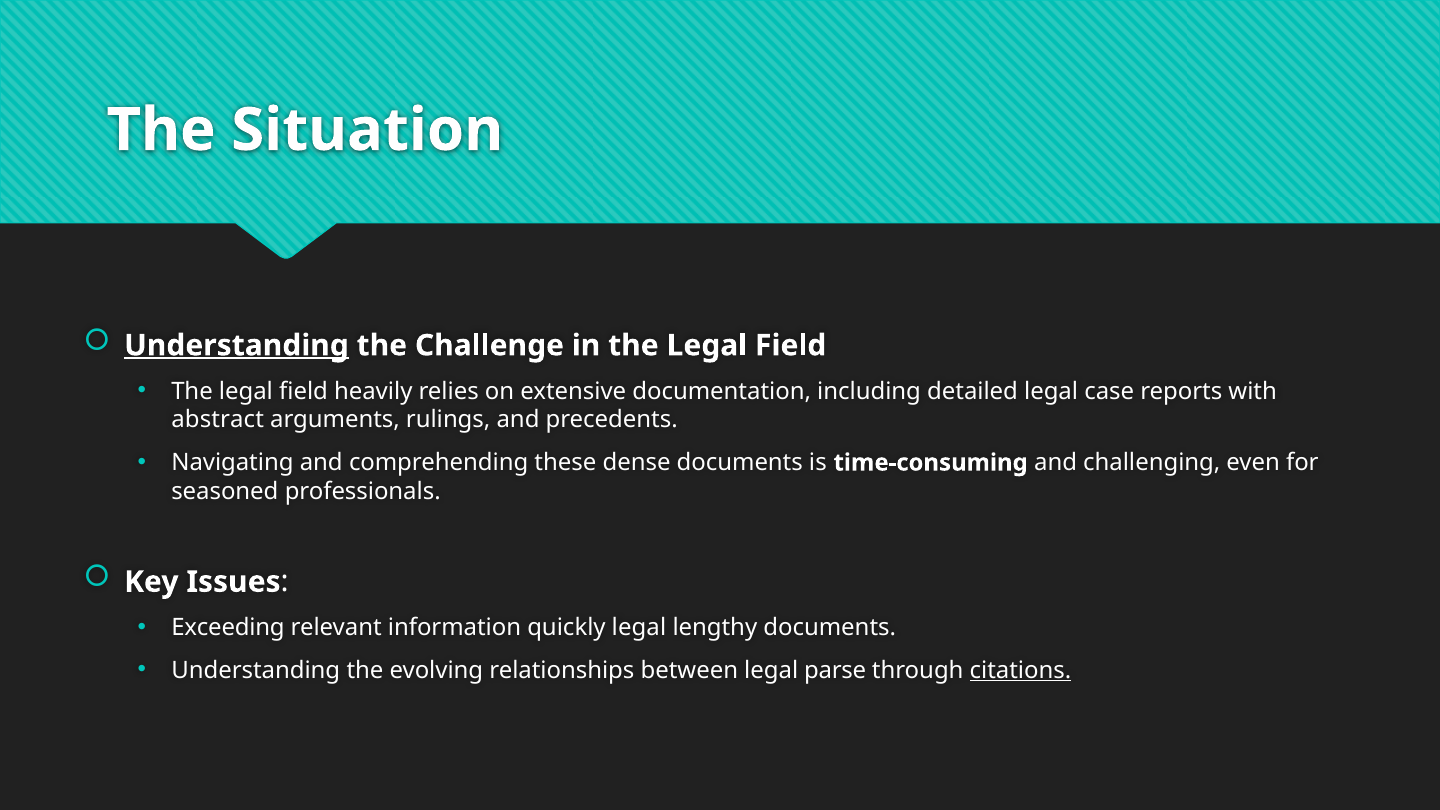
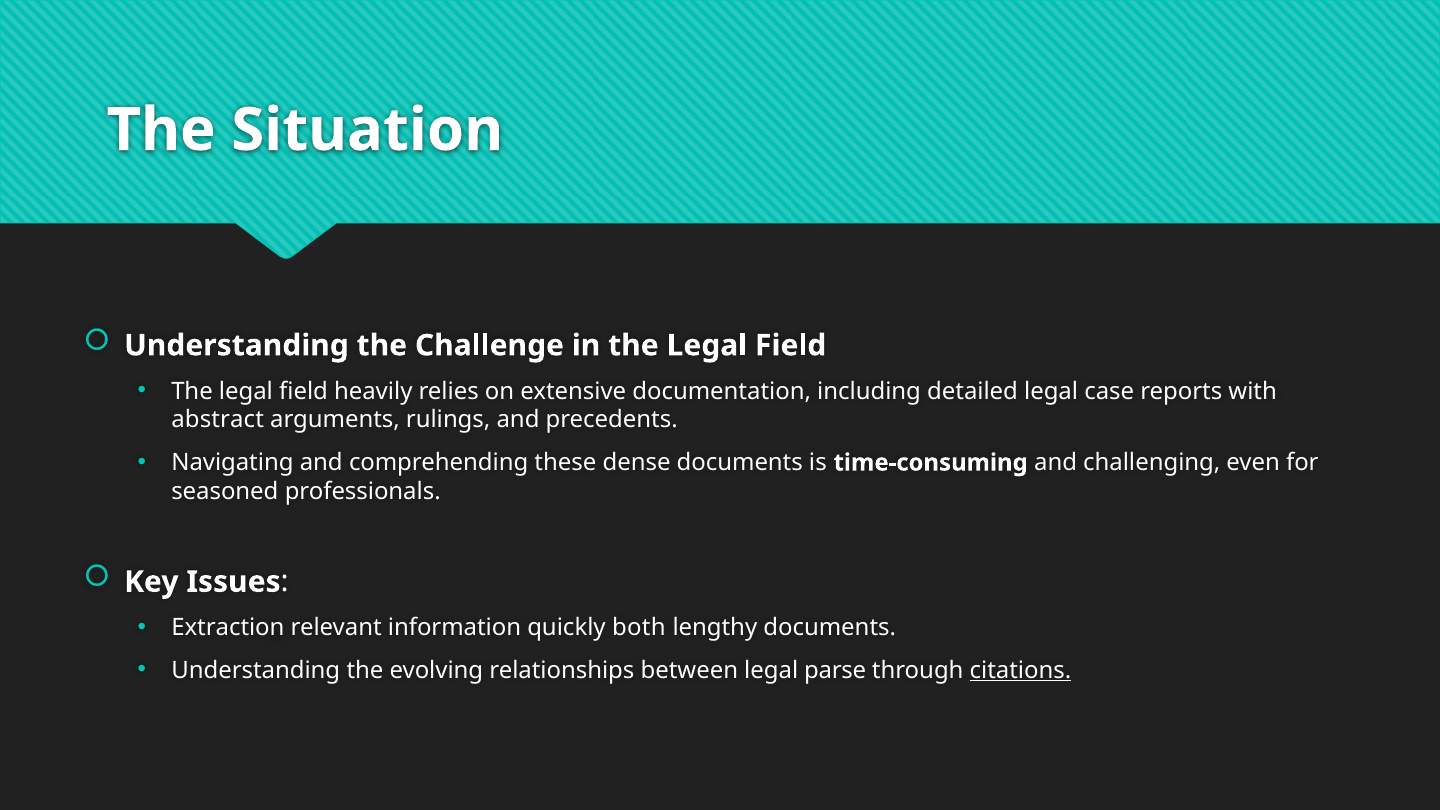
Understanding at (236, 345) underline: present -> none
Exceeding: Exceeding -> Extraction
quickly legal: legal -> both
